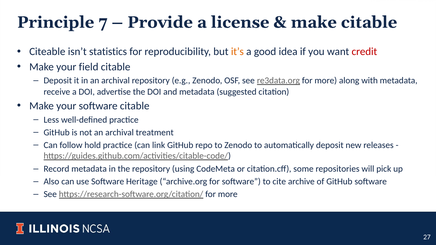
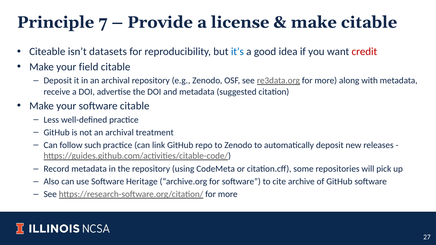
statistics: statistics -> datasets
it’s colour: orange -> blue
hold: hold -> such
